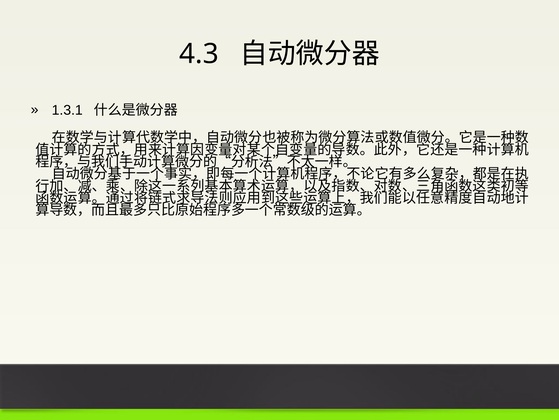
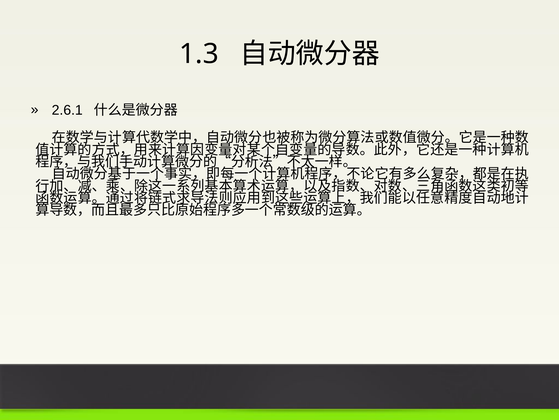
4.3: 4.3 -> 1.3
1.3.1: 1.3.1 -> 2.6.1
